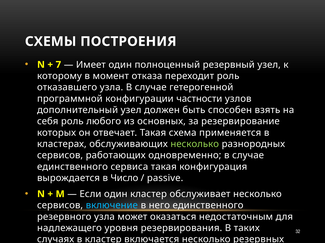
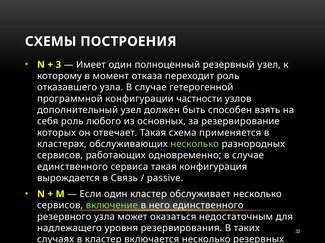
7: 7 -> 3
Число: Число -> Связь
включение colour: light blue -> light green
